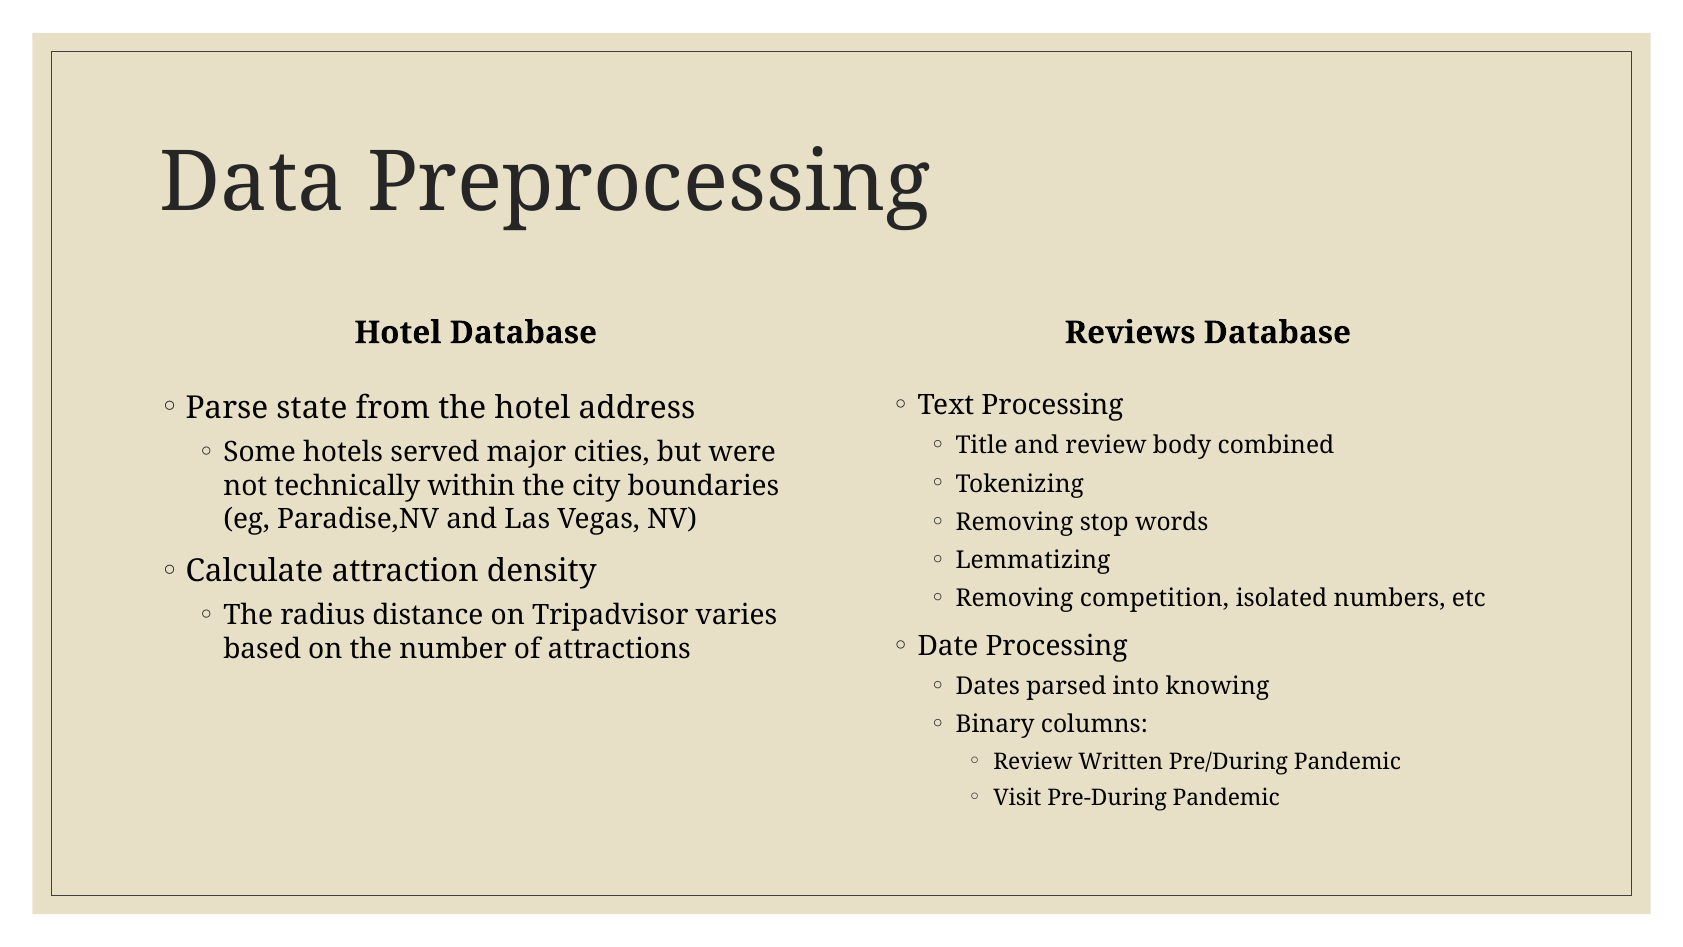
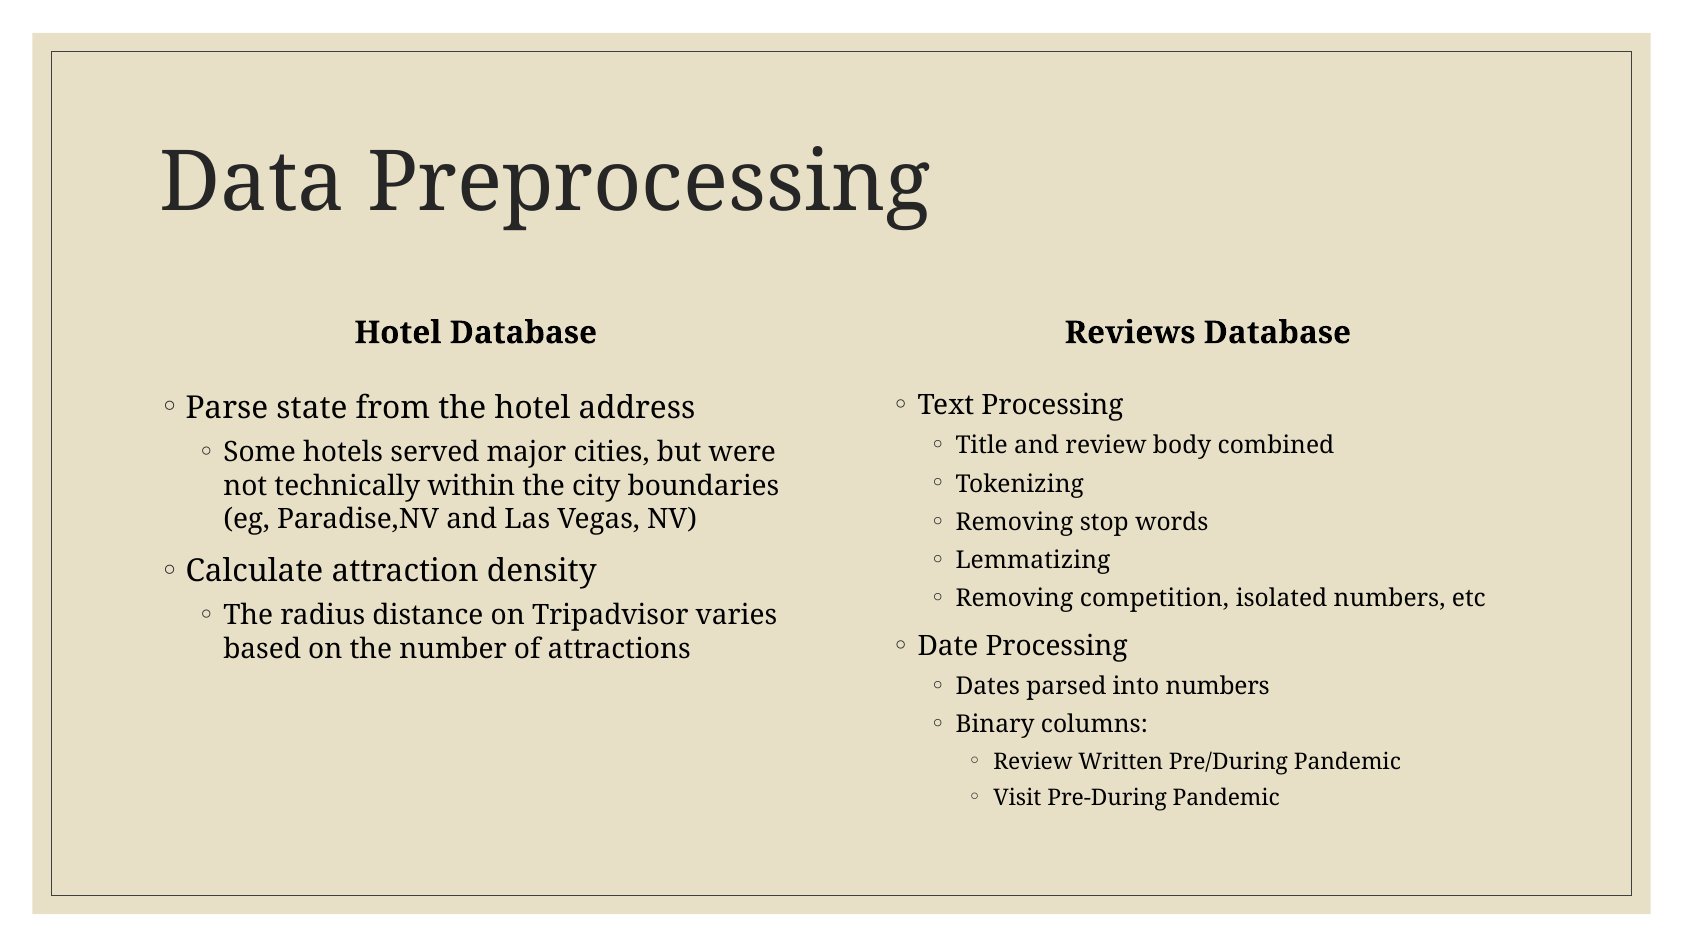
into knowing: knowing -> numbers
